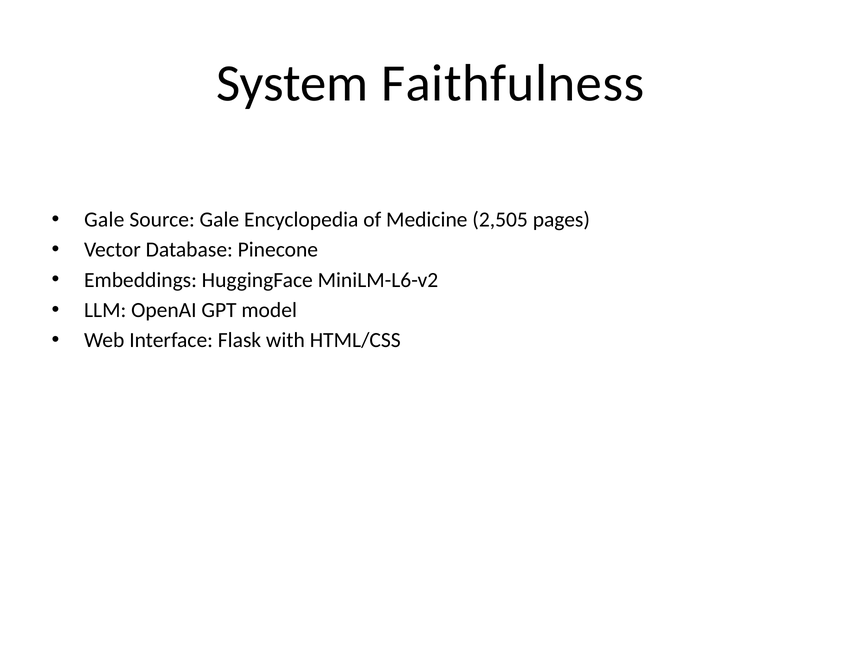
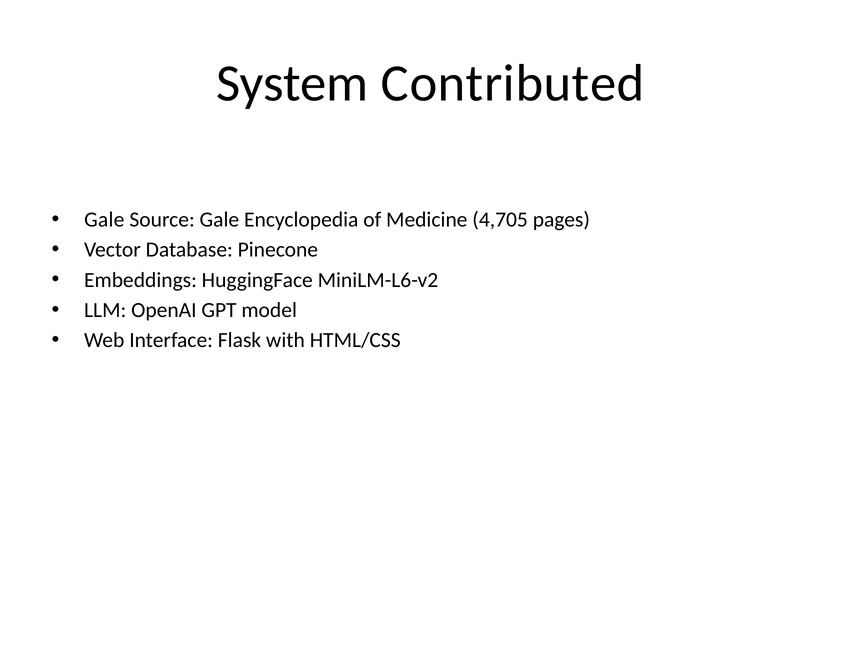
Faithfulness: Faithfulness -> Contributed
2,505: 2,505 -> 4,705
